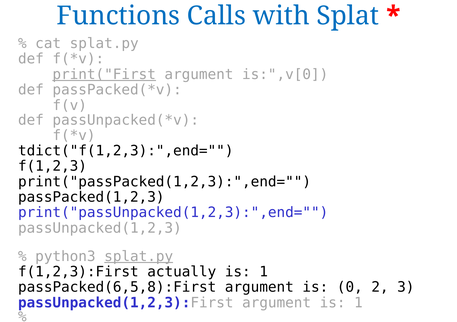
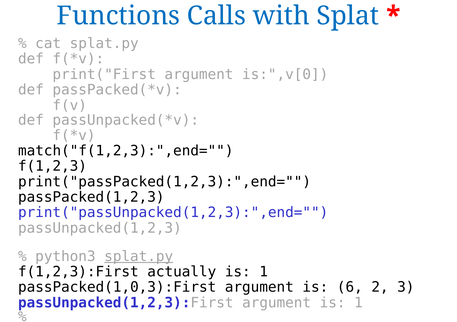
print("First underline: present -> none
tdict("f(1,2,3):",end=: tdict("f(1,2,3):",end= -> match("f(1,2,3):",end=
passPacked(6,5,8):First: passPacked(6,5,8):First -> passPacked(1,0,3):First
0: 0 -> 6
